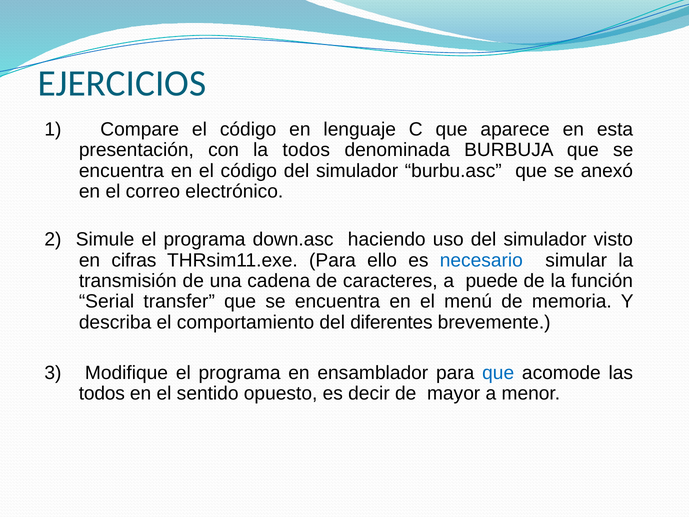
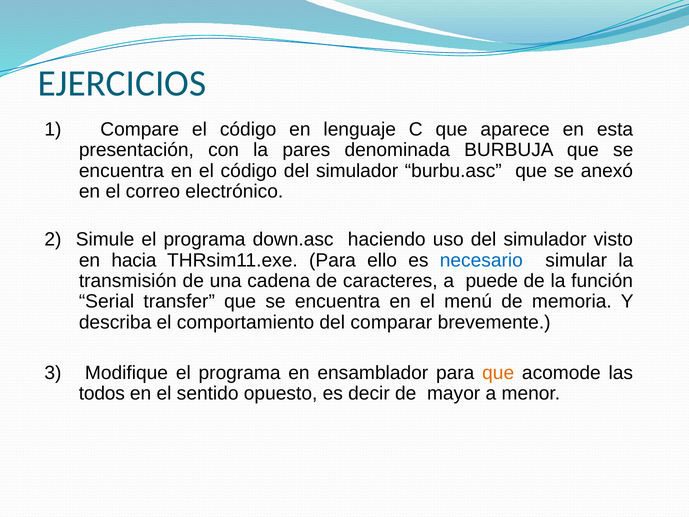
la todos: todos -> pares
cifras: cifras -> hacia
diferentes: diferentes -> comparar
que at (498, 373) colour: blue -> orange
